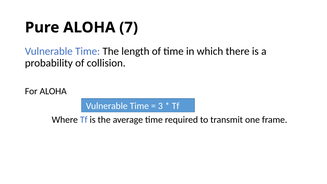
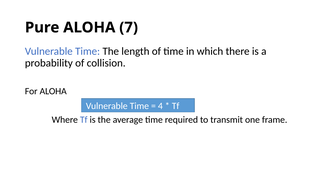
3: 3 -> 4
